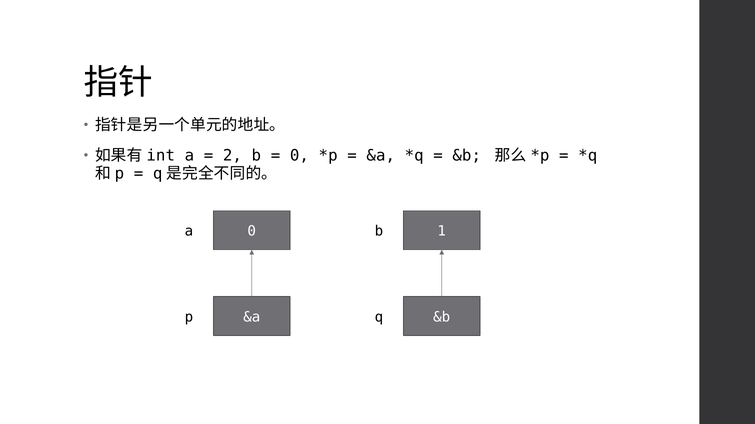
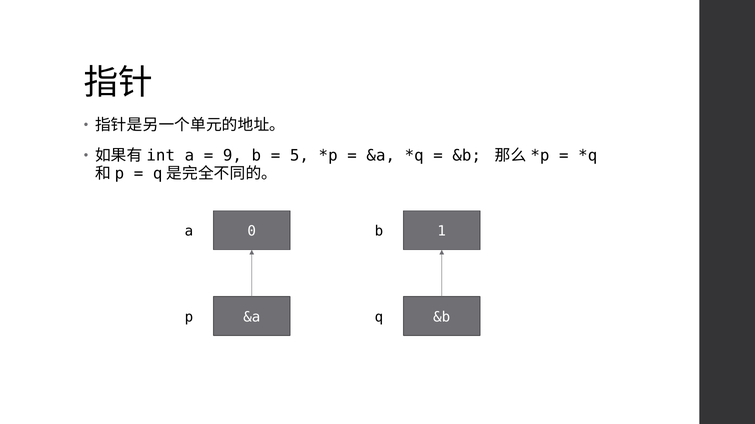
2: 2 -> 9
0 at (299, 156): 0 -> 5
